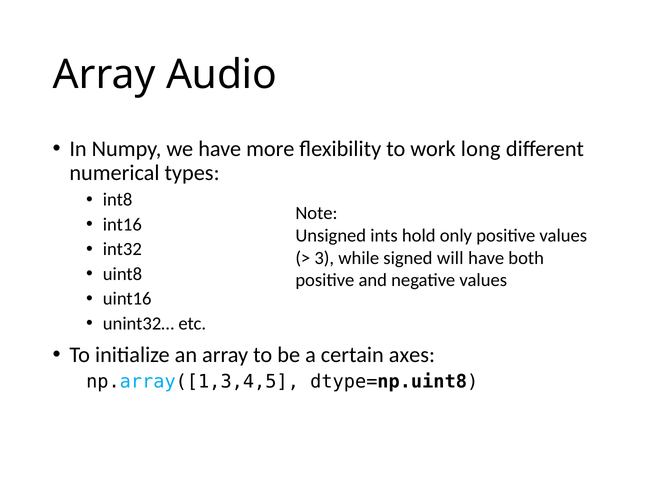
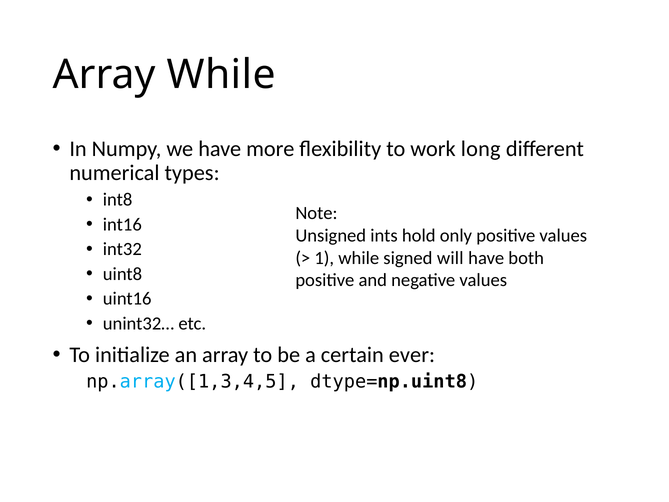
Array Audio: Audio -> While
3: 3 -> 1
axes: axes -> ever
